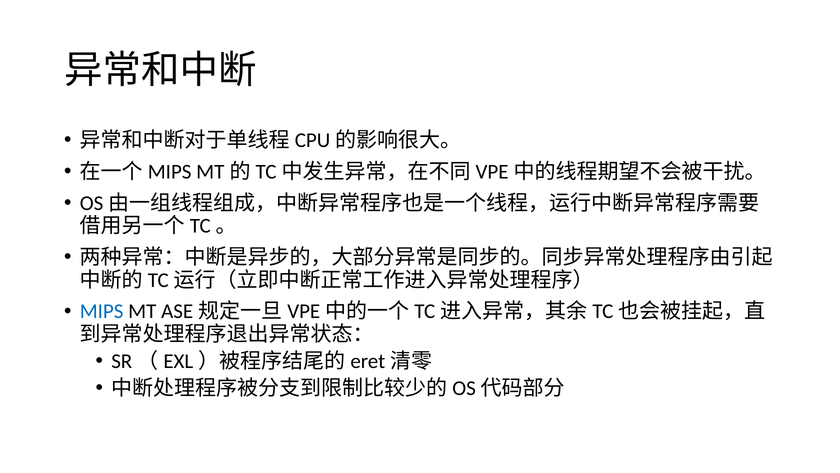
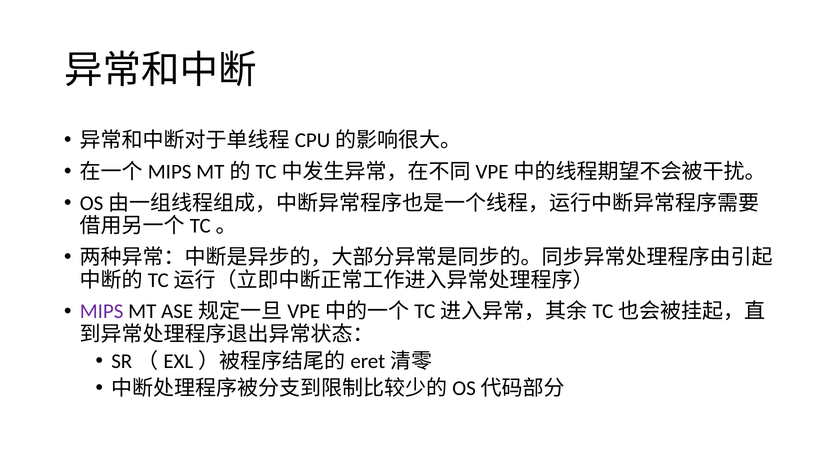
MIPS colour: blue -> purple
